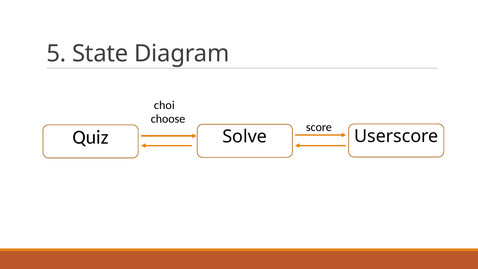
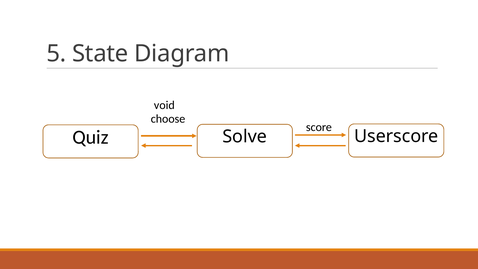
choi: choi -> void
